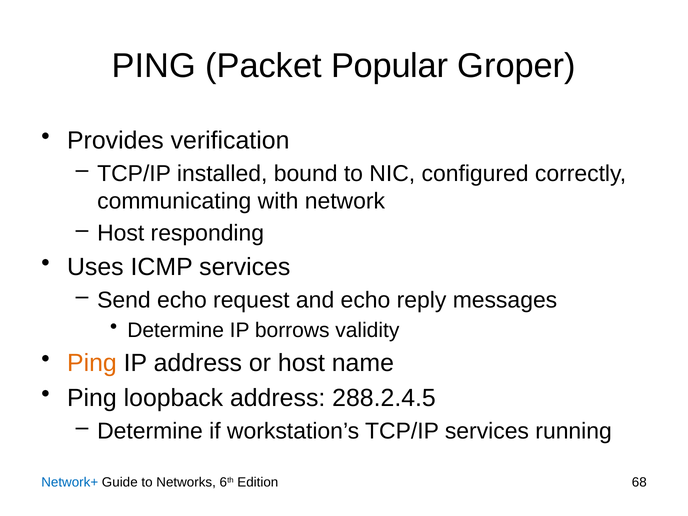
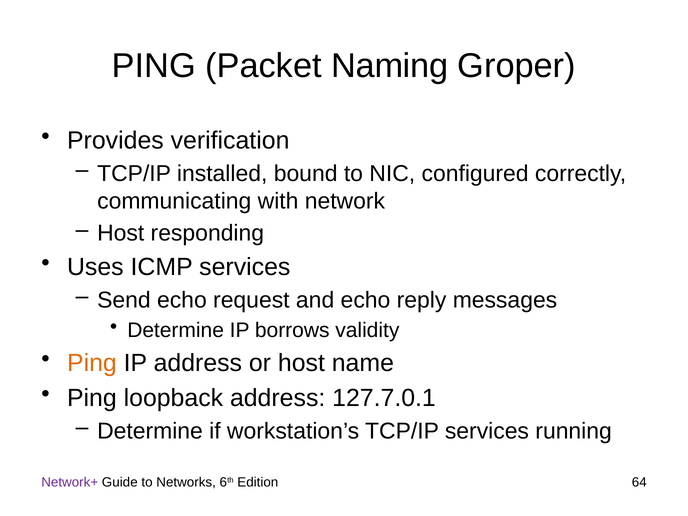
Popular: Popular -> Naming
288.2.4.5: 288.2.4.5 -> 127.7.0.1
Network+ colour: blue -> purple
68: 68 -> 64
